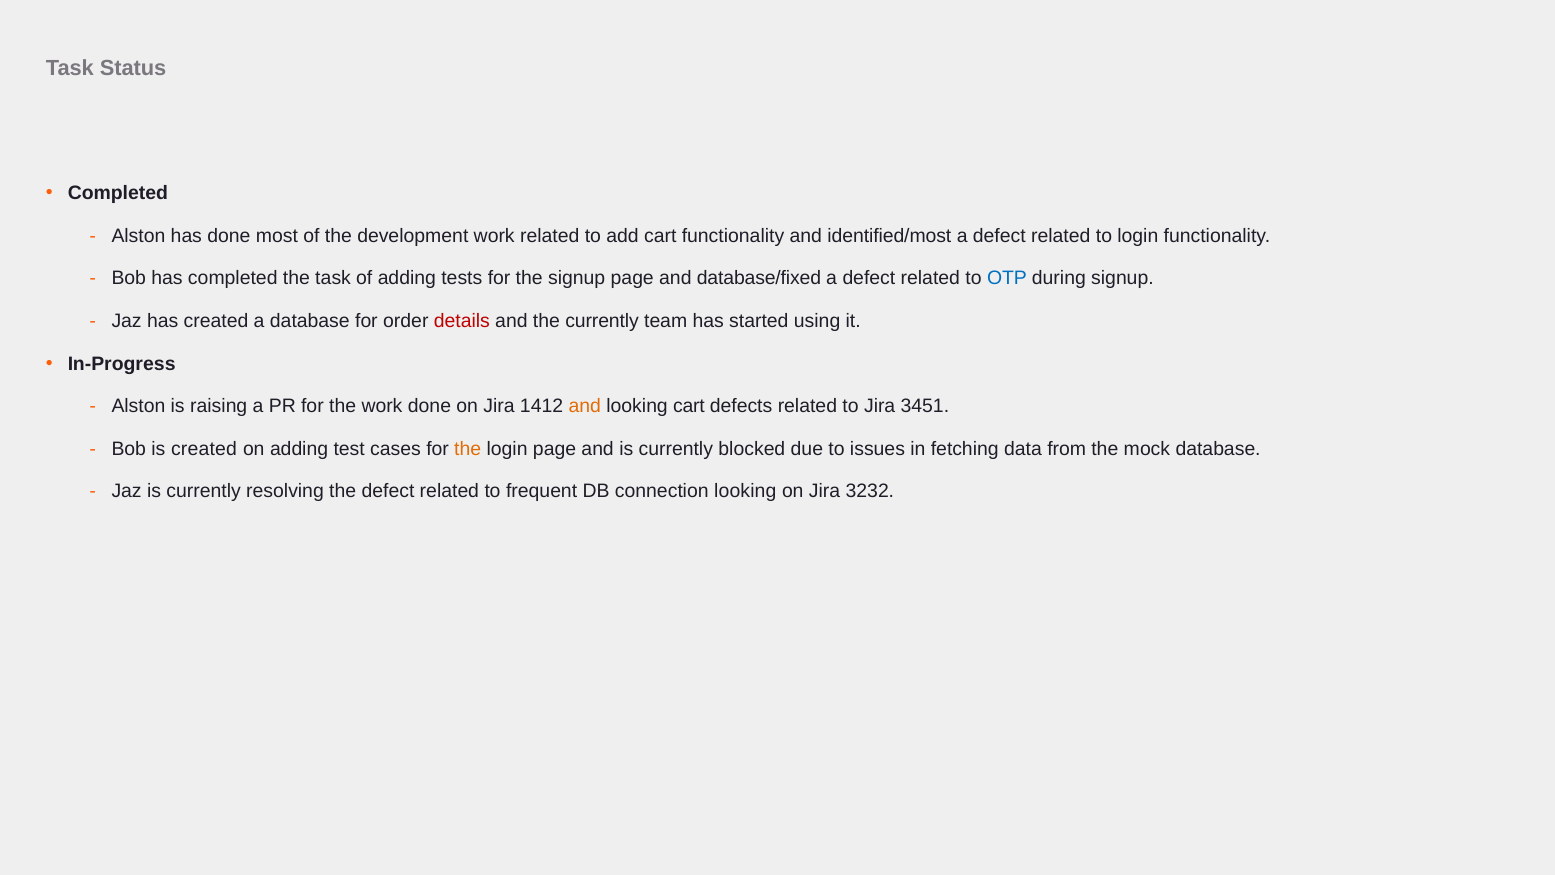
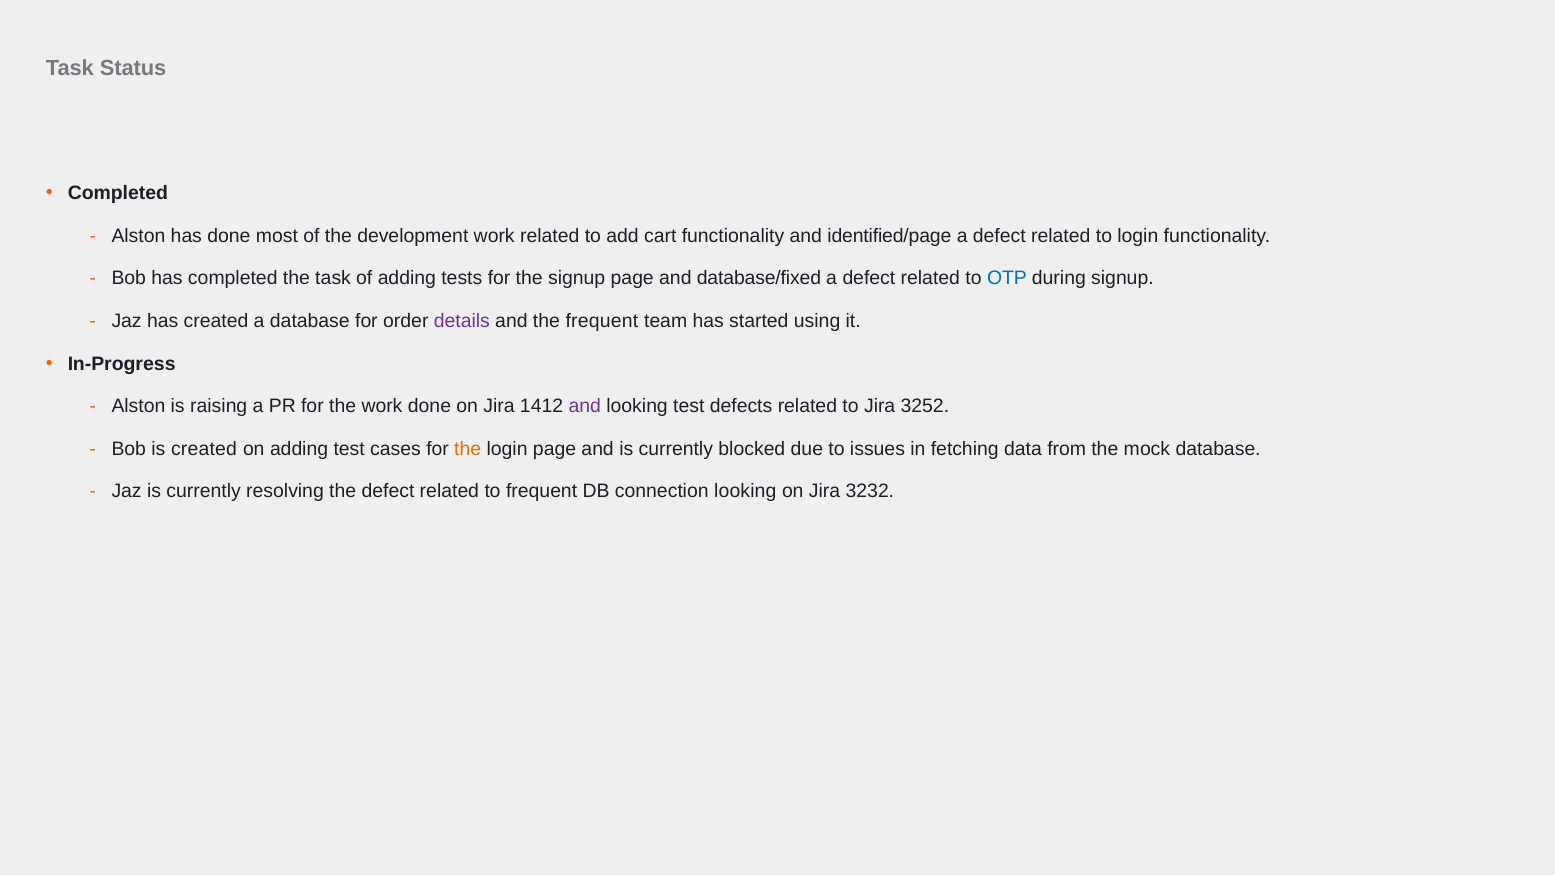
identified/most: identified/most -> identified/page
details colour: red -> purple
the currently: currently -> frequent
and at (585, 406) colour: orange -> purple
looking cart: cart -> test
3451: 3451 -> 3252
